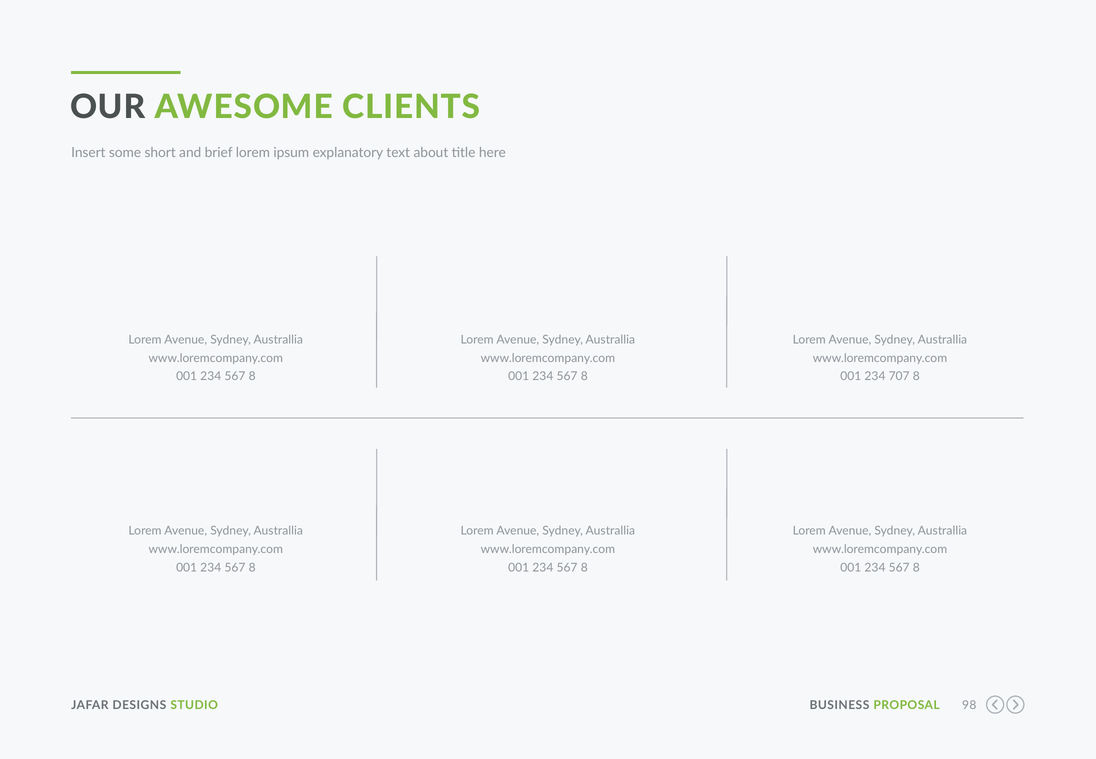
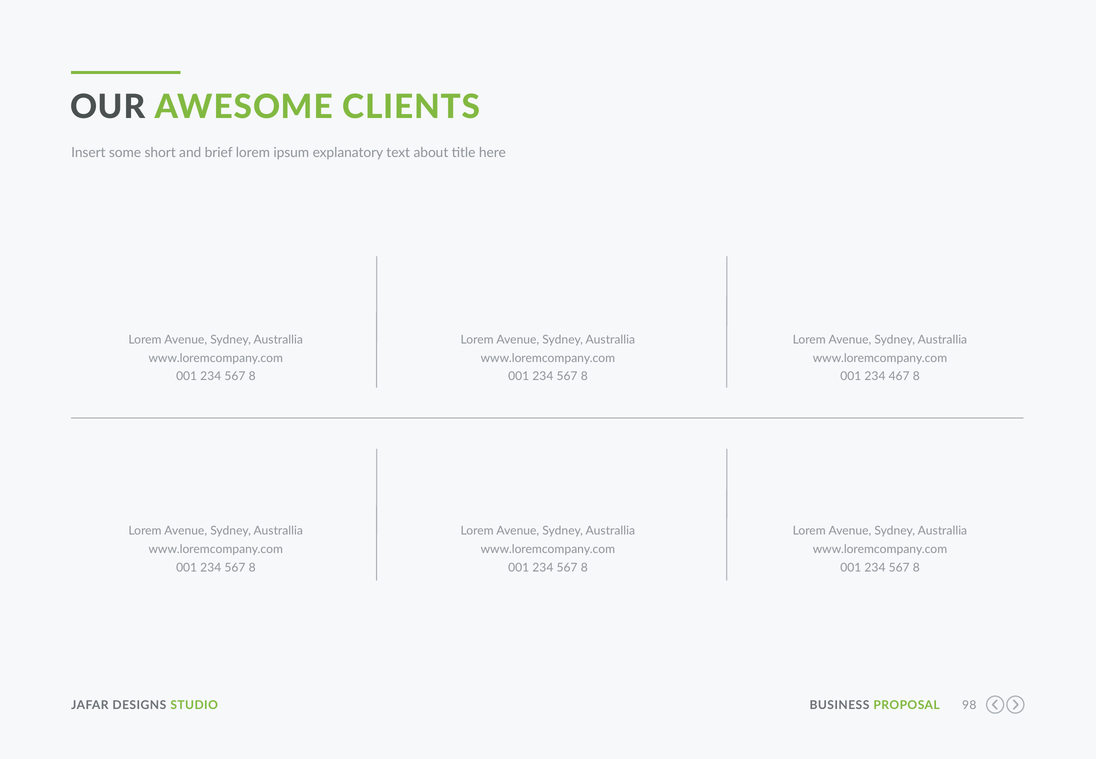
707: 707 -> 467
